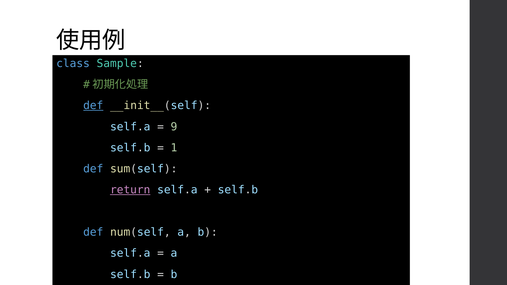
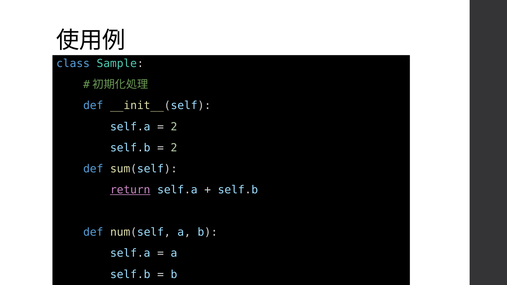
def at (93, 106) underline: present -> none
9 at (174, 127): 9 -> 2
1 at (174, 148): 1 -> 2
